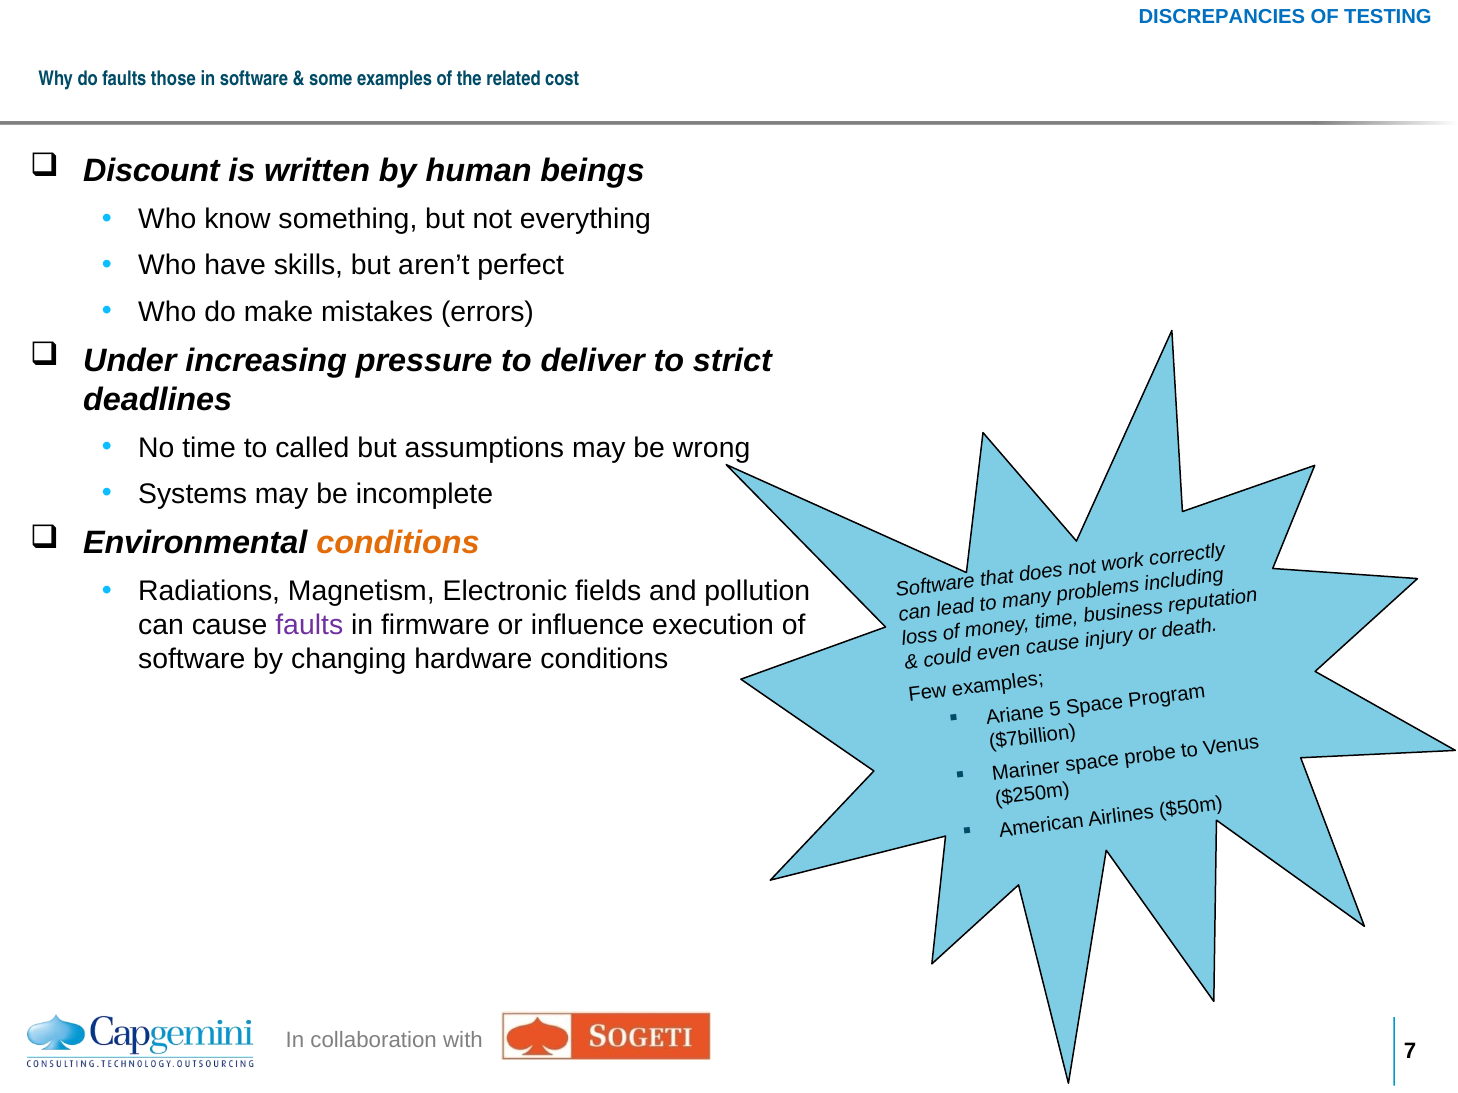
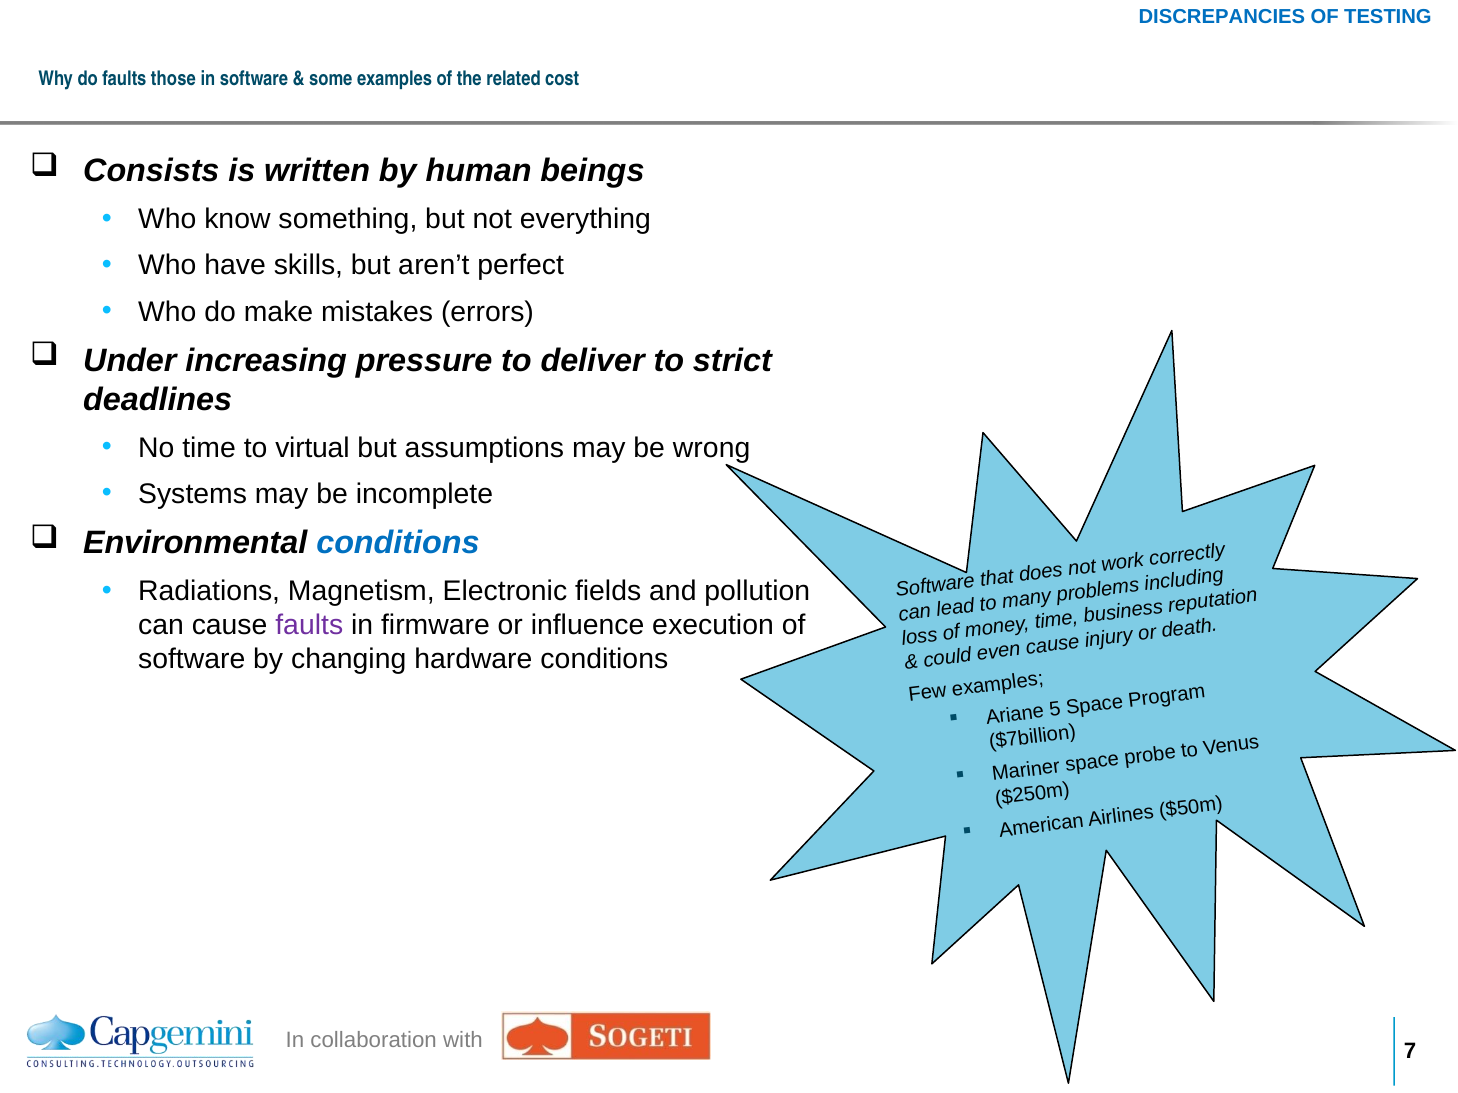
Discount: Discount -> Consists
called: called -> virtual
conditions at (398, 543) colour: orange -> blue
